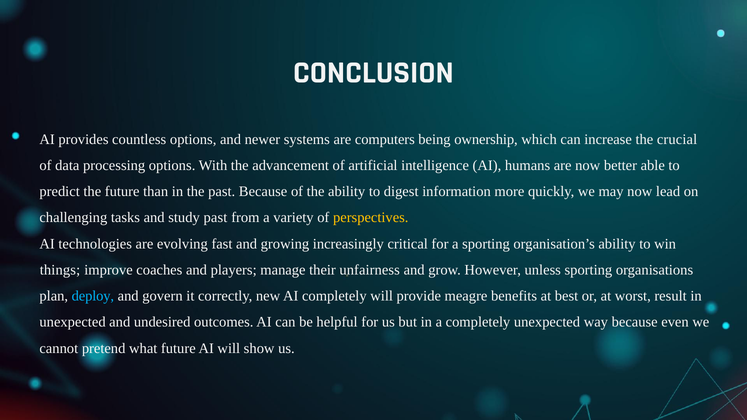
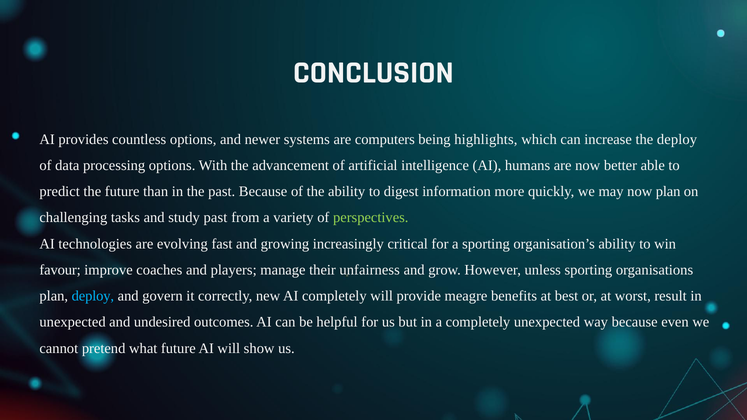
ownership: ownership -> highlights
the crucial: crucial -> deploy
now lead: lead -> plan
perspectives colour: yellow -> light green
things: things -> favour
